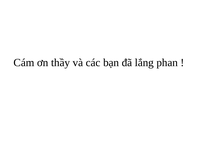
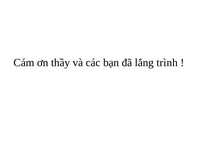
phan: phan -> trình
